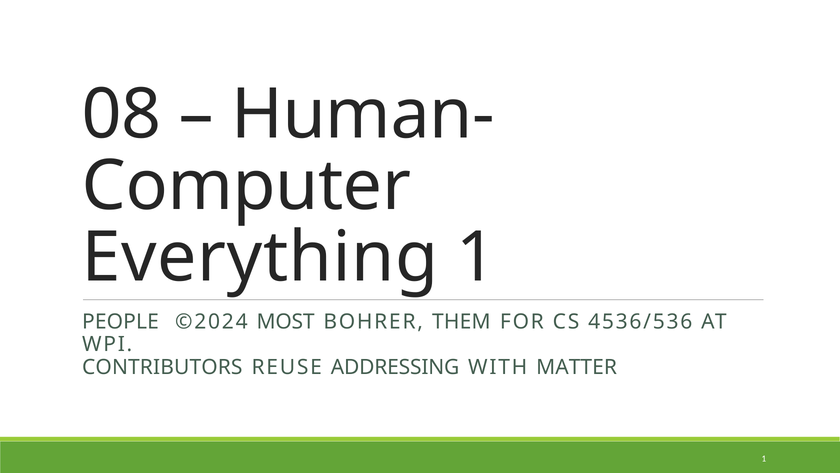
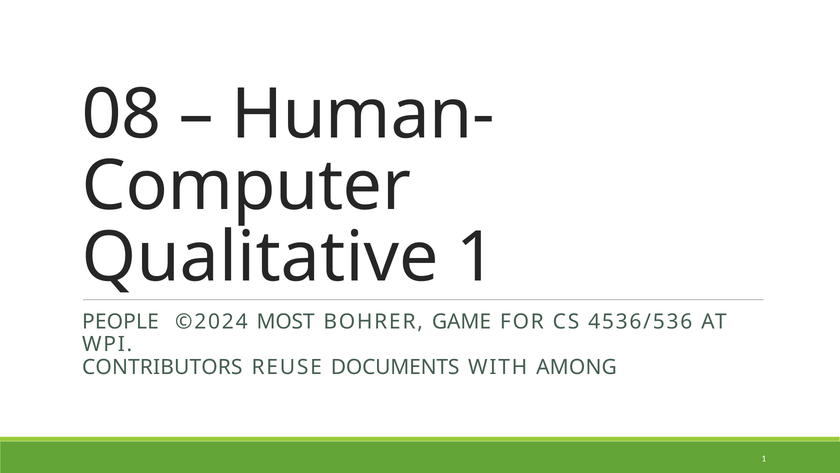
Everything: Everything -> Qualitative
THEM: THEM -> GAME
ADDRESSING: ADDRESSING -> DOCUMENTS
MATTER: MATTER -> AMONG
